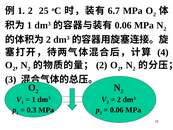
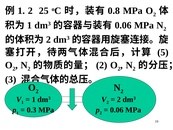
6.7: 6.7 -> 0.8
4: 4 -> 5
